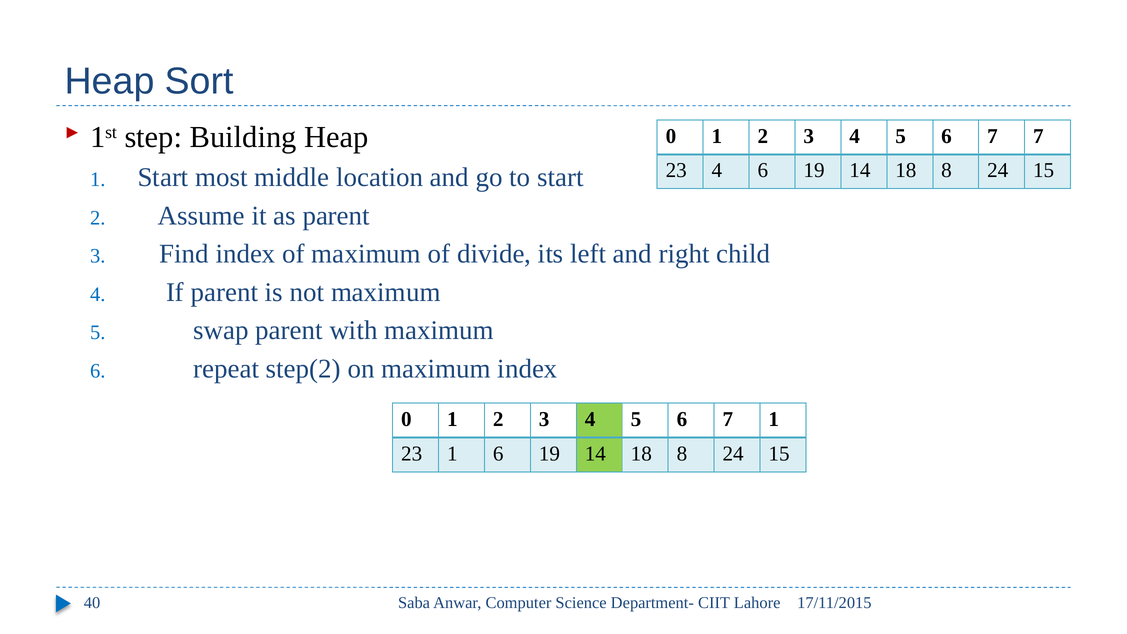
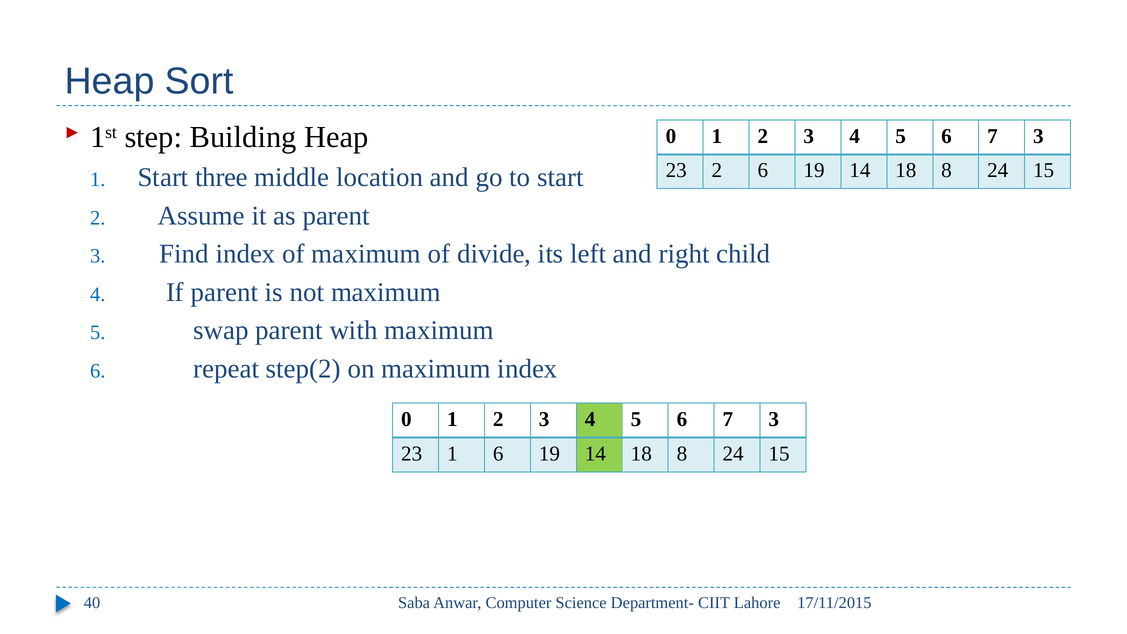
7 at (1038, 136): 7 -> 3
23 4: 4 -> 2
most: most -> three
1 at (774, 419): 1 -> 3
